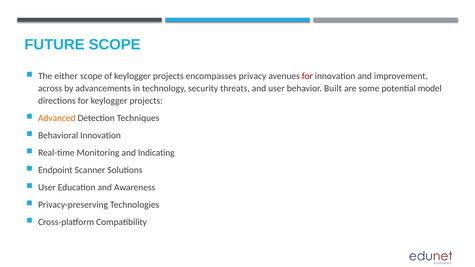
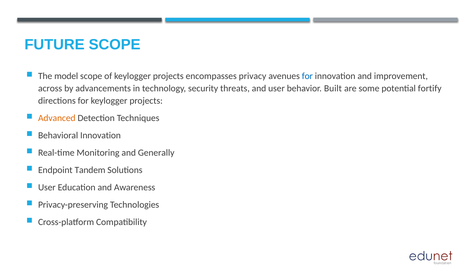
either: either -> model
for at (307, 76) colour: red -> blue
model: model -> fortify
Indicating: Indicating -> Generally
Scanner: Scanner -> Tandem
